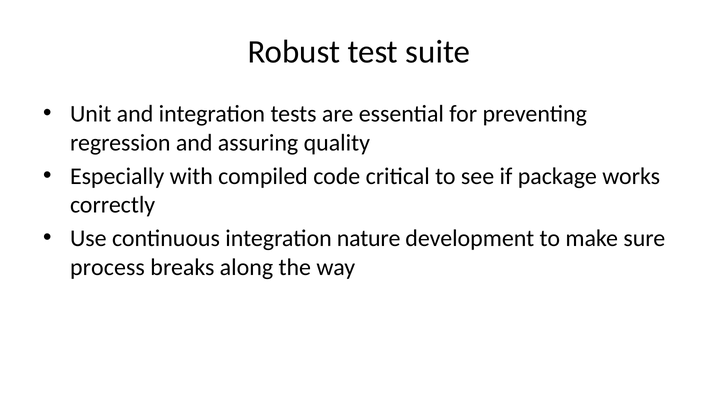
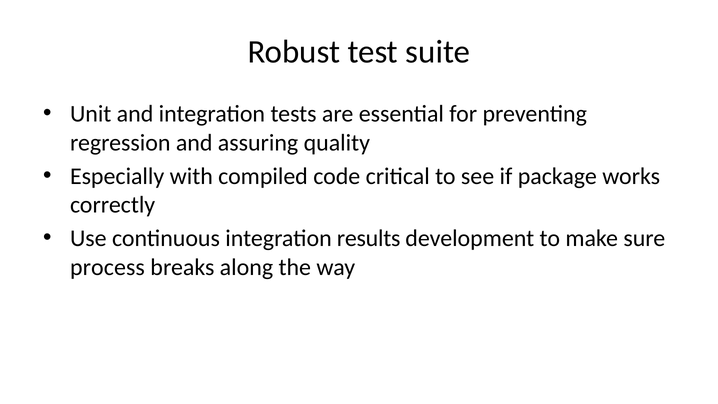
nature: nature -> results
